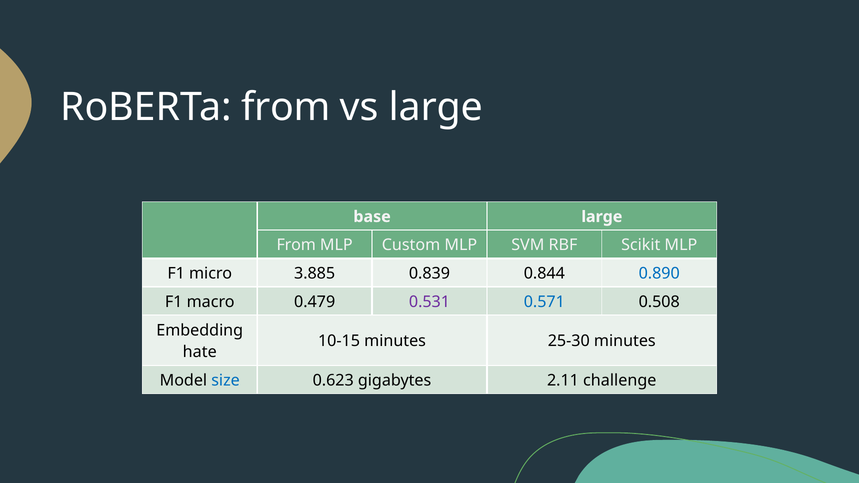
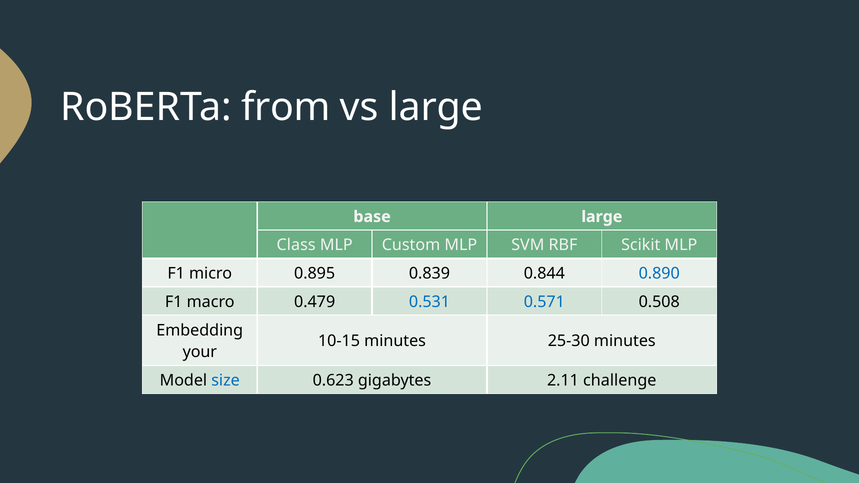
From at (296, 245): From -> Class
3.885: 3.885 -> 0.895
0.531 colour: purple -> blue
hate: hate -> your
